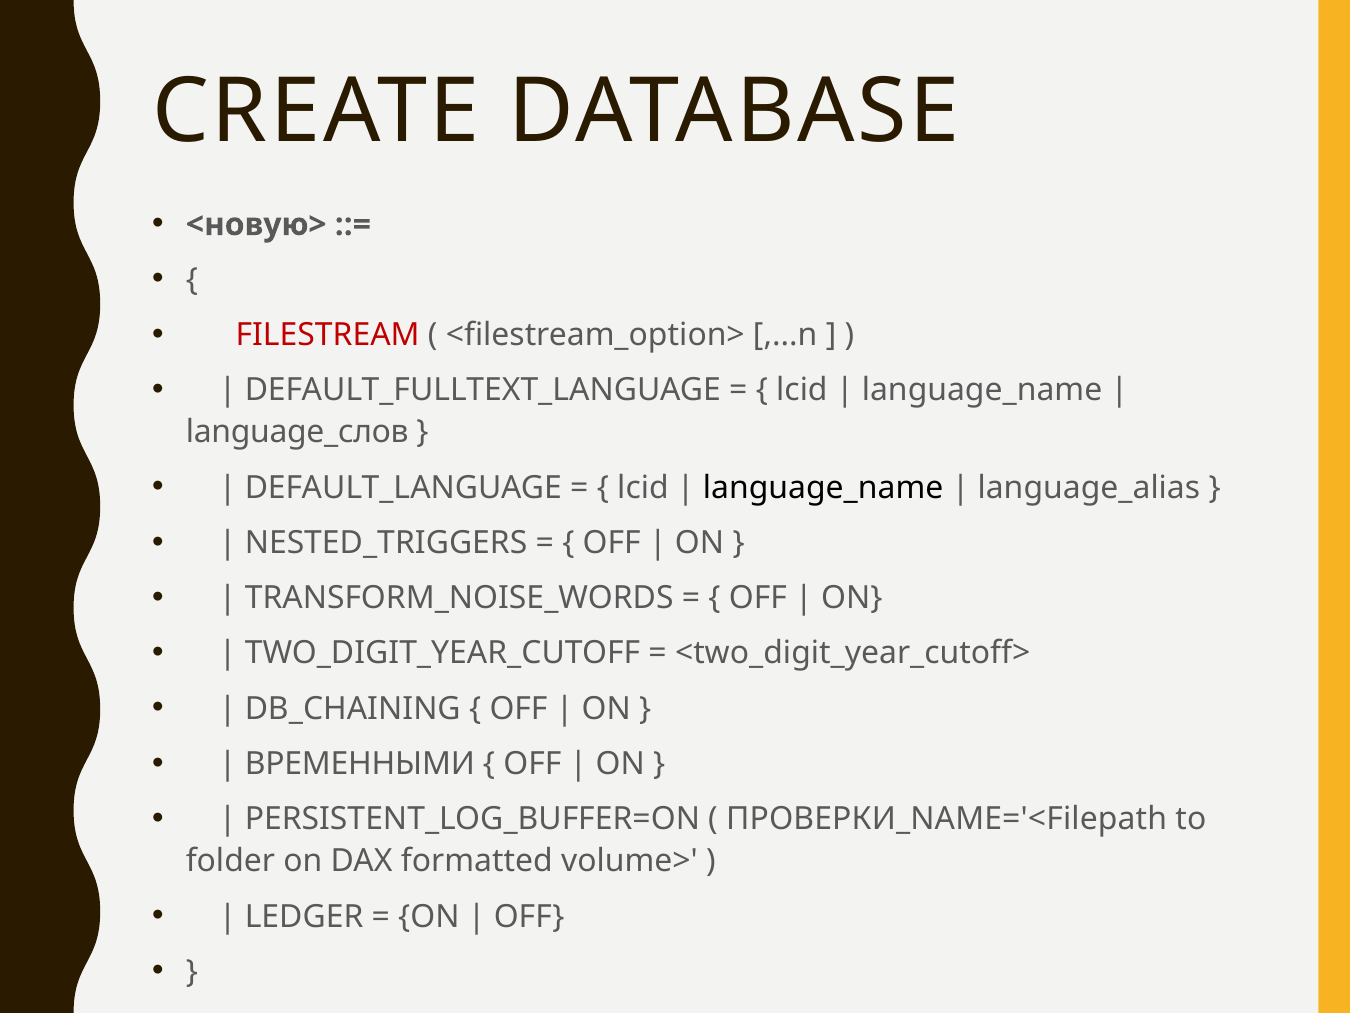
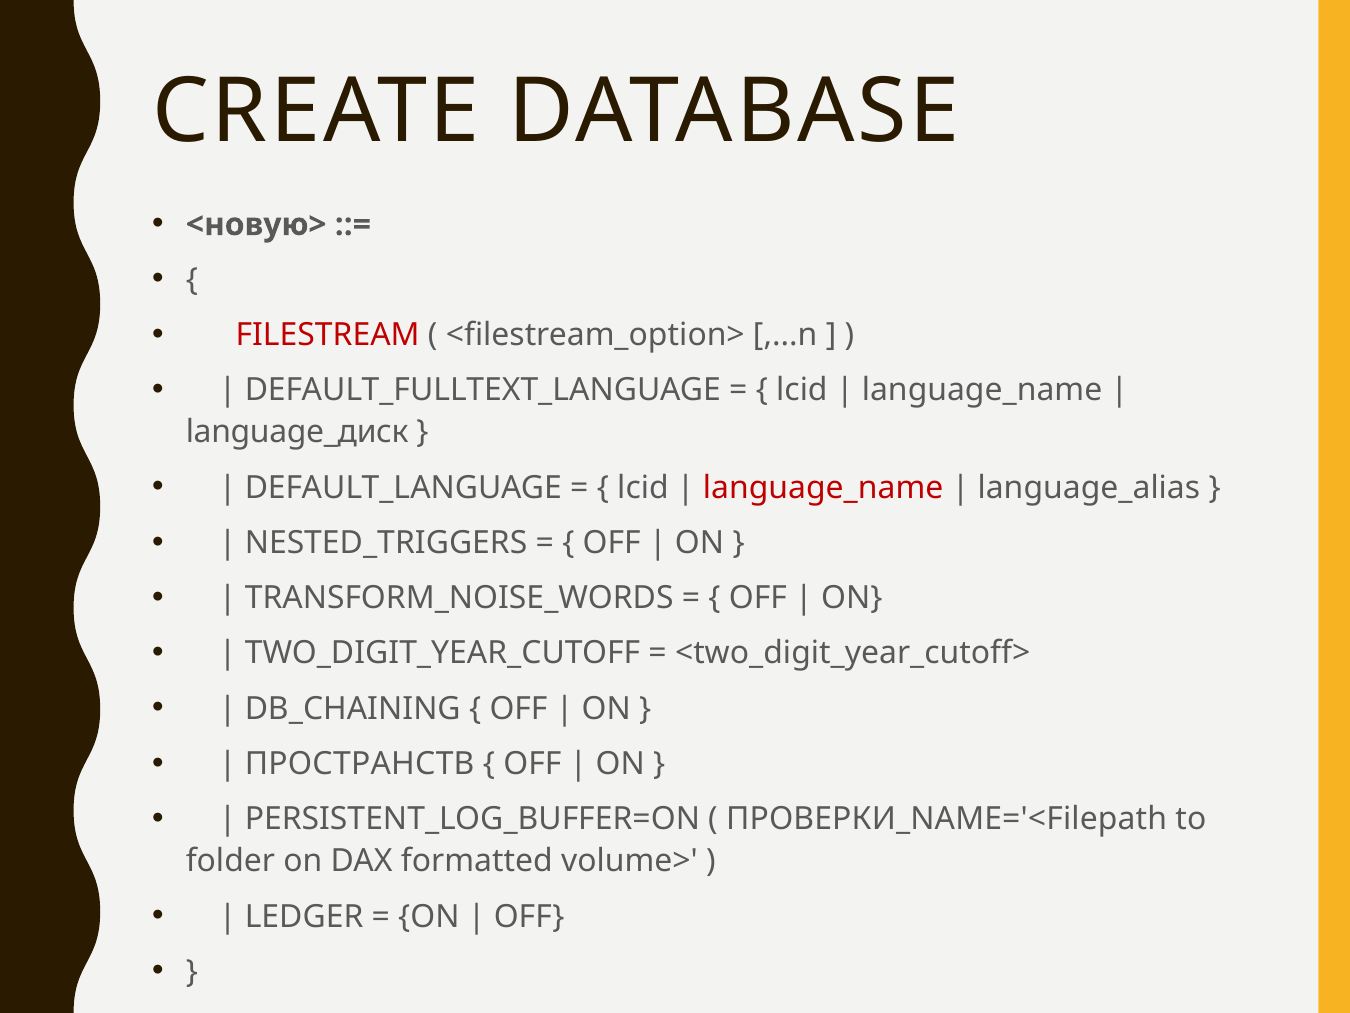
language_слов: language_слов -> language_диск
language_name at (823, 487) colour: black -> red
ВРЕМЕННЫМИ: ВРЕМЕННЫМИ -> ПРОСТРАНСТВ
